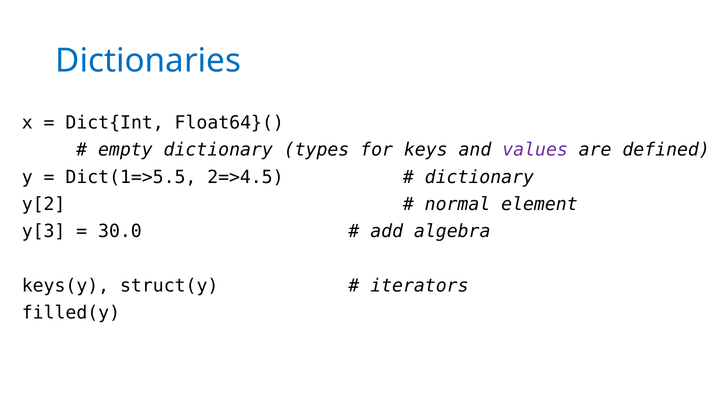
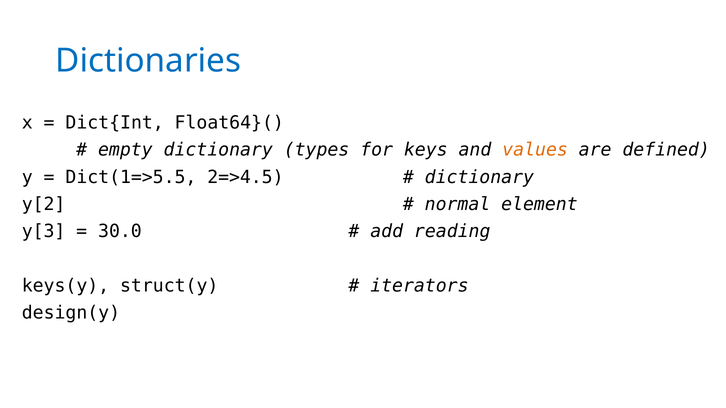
values colour: purple -> orange
algebra: algebra -> reading
filled(y: filled(y -> design(y
